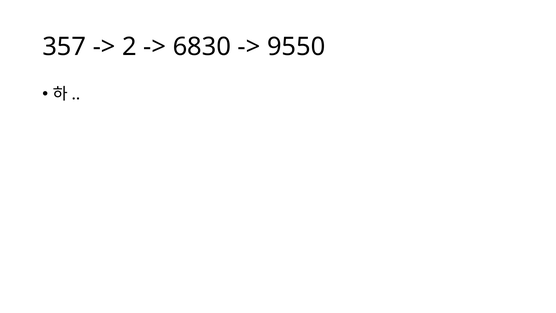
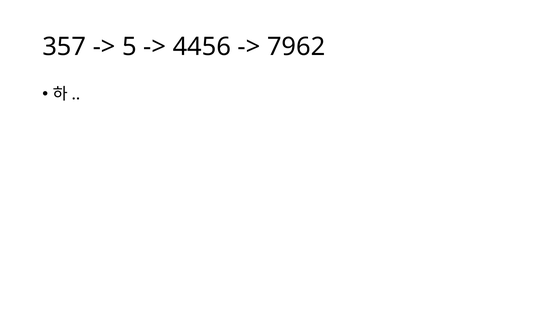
2: 2 -> 5
6830: 6830 -> 4456
9550: 9550 -> 7962
